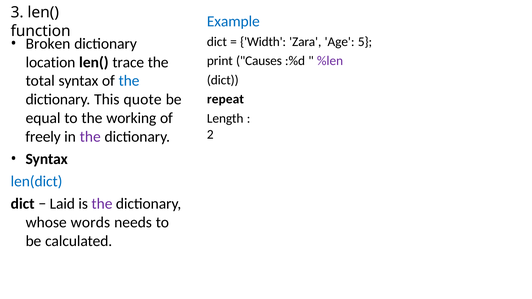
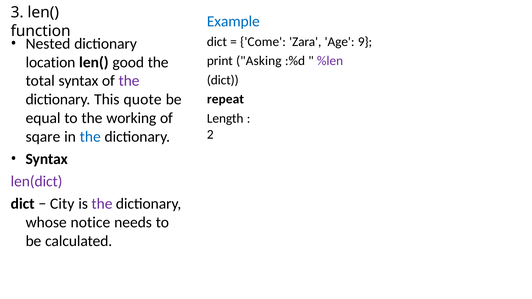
Width: Width -> Come
5: 5 -> 9
Broken: Broken -> Nested
Causes: Causes -> Asking
trace: trace -> good
the at (129, 81) colour: blue -> purple
freely: freely -> sqare
the at (90, 137) colour: purple -> blue
len(dict colour: blue -> purple
Laid: Laid -> City
words: words -> notice
